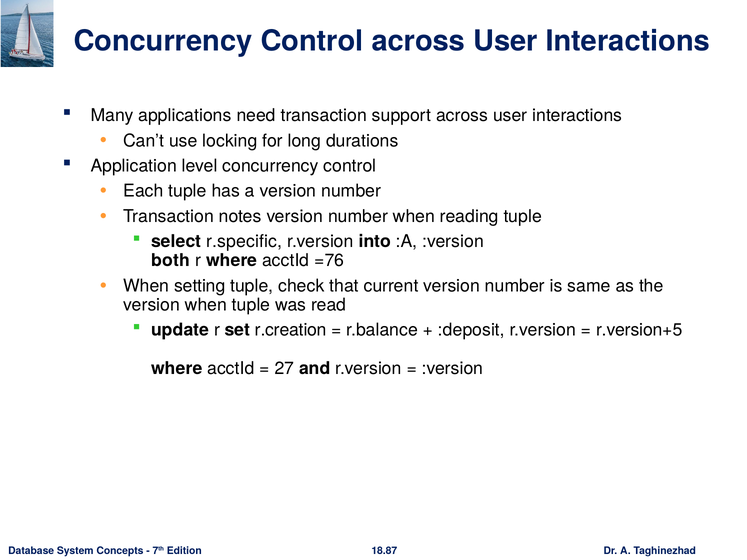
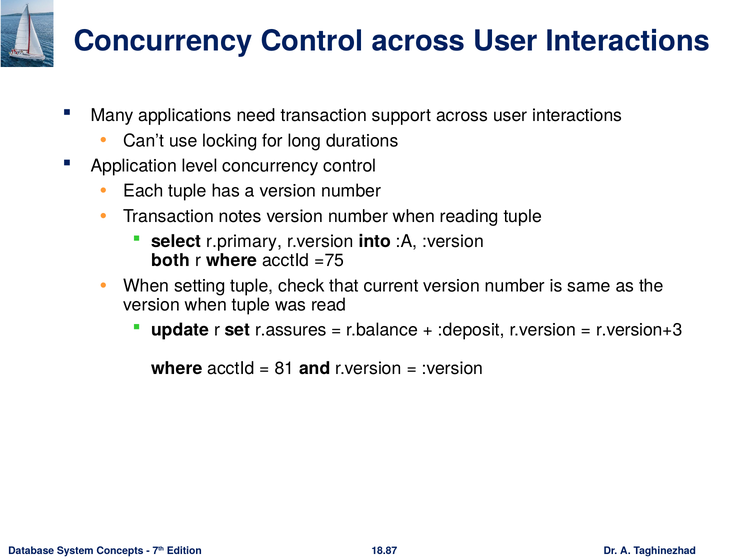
r.specific: r.specific -> r.primary
=76: =76 -> =75
r.creation: r.creation -> r.assures
r.version+5: r.version+5 -> r.version+3
27: 27 -> 81
